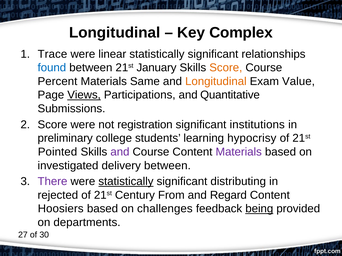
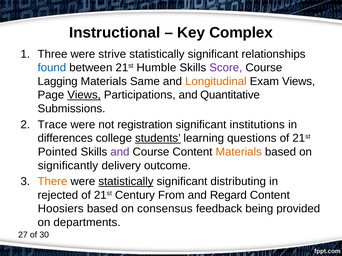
Longitudinal at (115, 33): Longitudinal -> Instructional
Trace: Trace -> Three
linear: linear -> strive
January: January -> Humble
Score at (226, 68) colour: orange -> purple
Percent: Percent -> Lagging
Exam Value: Value -> Views
Score at (52, 125): Score -> Trace
preliminary: preliminary -> differences
students underline: none -> present
hypocrisy: hypocrisy -> questions
Materials at (239, 152) colour: purple -> orange
investigated: investigated -> significantly
delivery between: between -> outcome
There colour: purple -> orange
challenges: challenges -> consensus
being underline: present -> none
